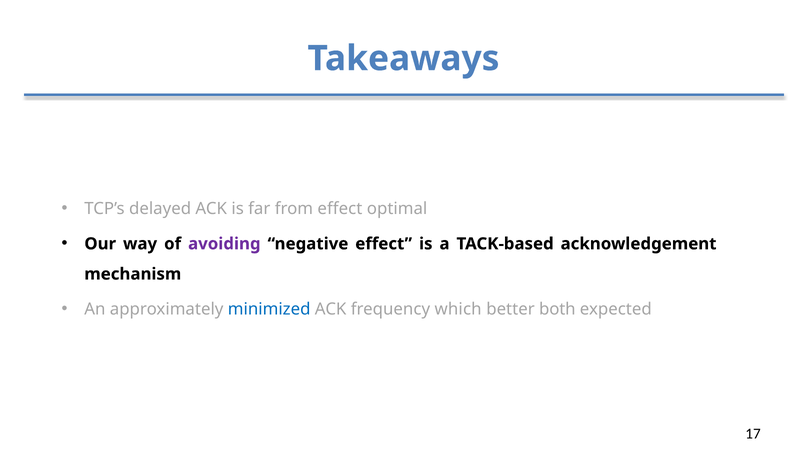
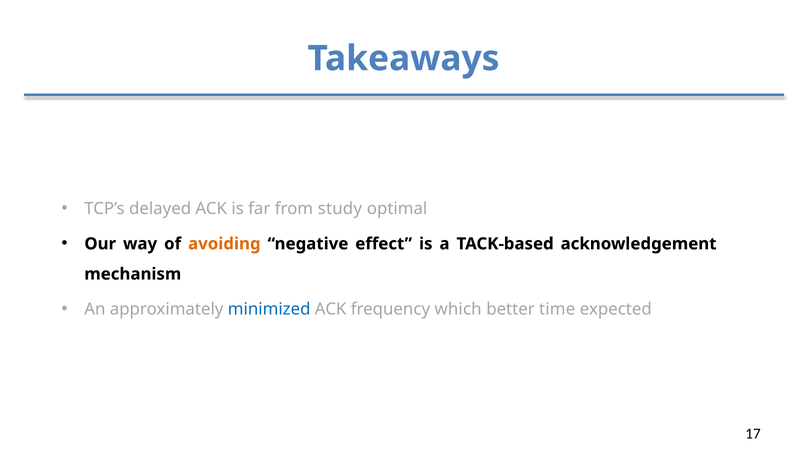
from effect: effect -> study
avoiding colour: purple -> orange
both: both -> time
